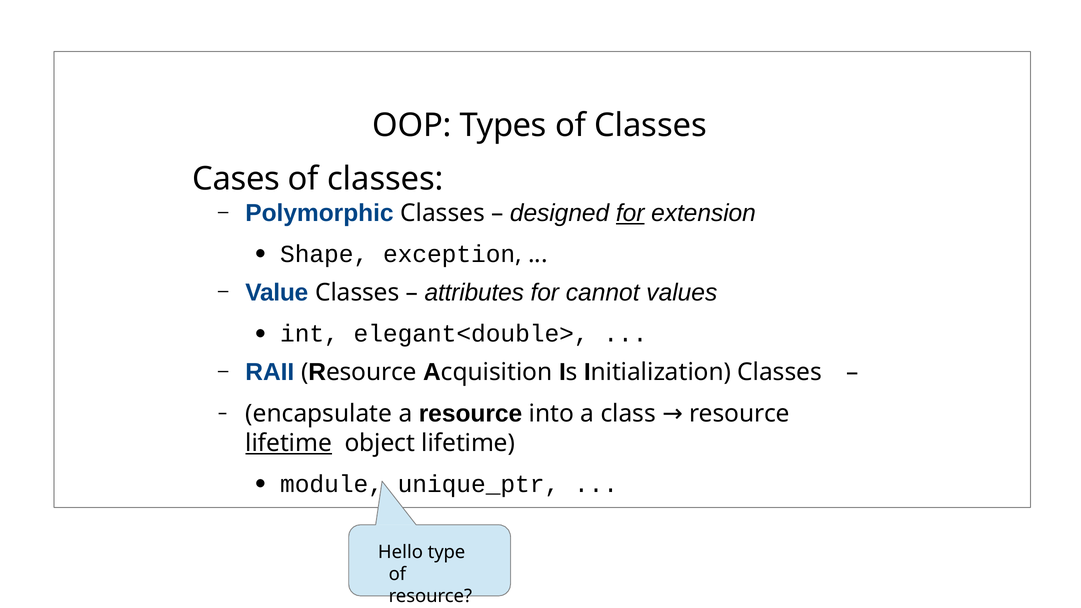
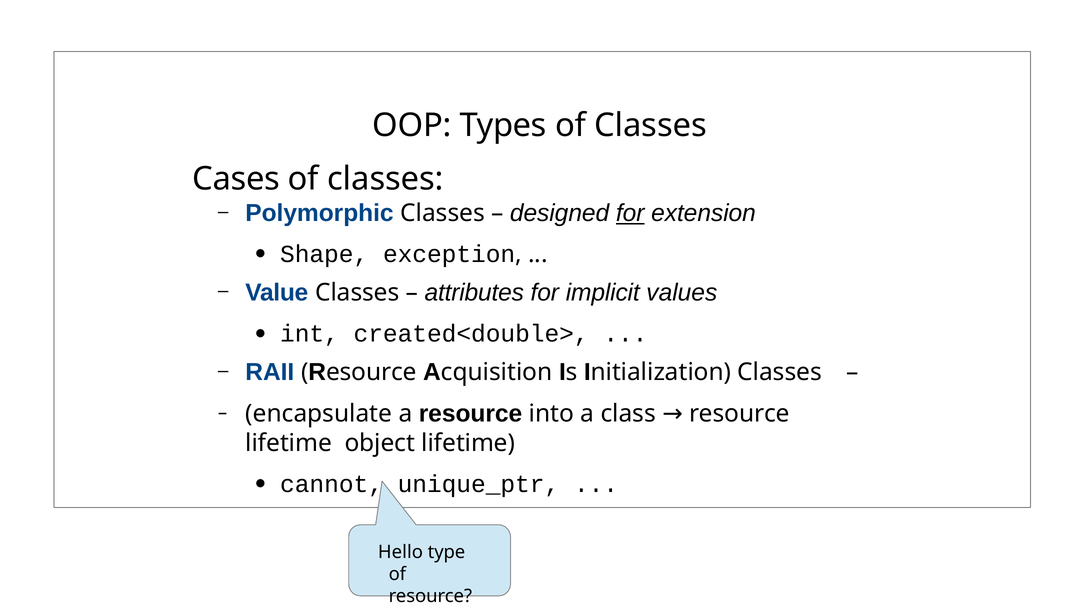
cannot: cannot -> implicit
elegant<double>: elegant<double> -> created<double>
lifetime at (289, 443) underline: present -> none
module: module -> cannot
